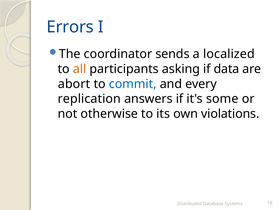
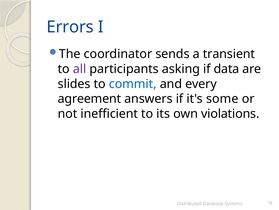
localized: localized -> transient
all colour: orange -> purple
abort: abort -> slides
replication: replication -> agreement
otherwise: otherwise -> inefficient
